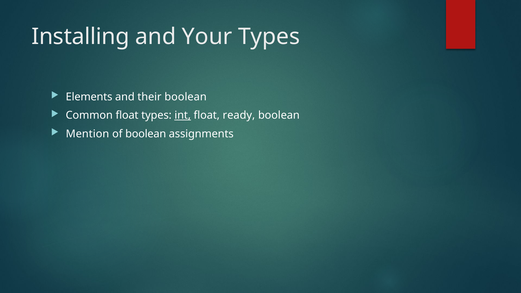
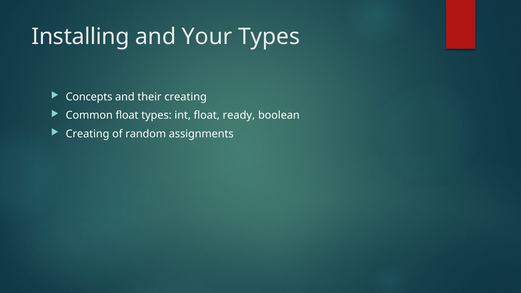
Elements: Elements -> Concepts
their boolean: boolean -> creating
int underline: present -> none
Mention at (87, 134): Mention -> Creating
of boolean: boolean -> random
